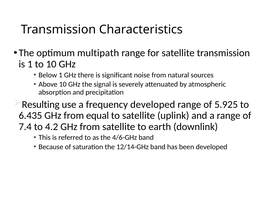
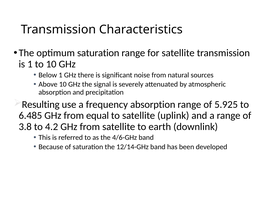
optimum multipath: multipath -> saturation
frequency developed: developed -> absorption
6.435: 6.435 -> 6.485
7.4: 7.4 -> 3.8
